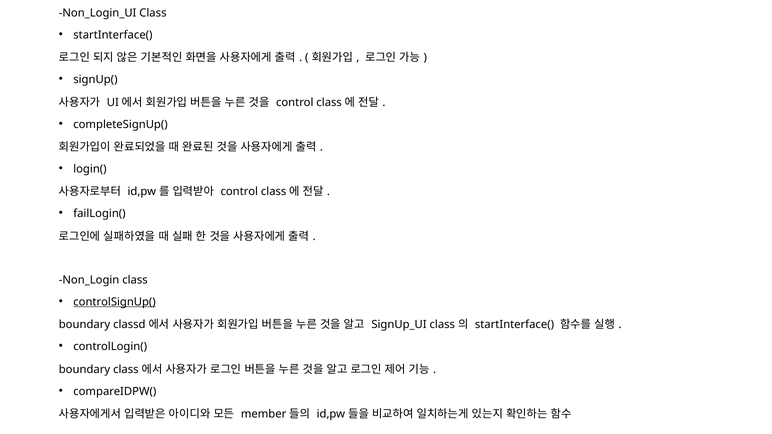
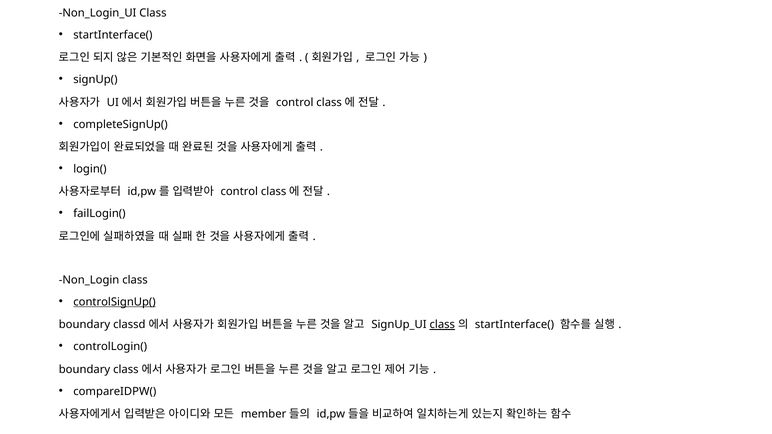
class at (442, 325) underline: none -> present
